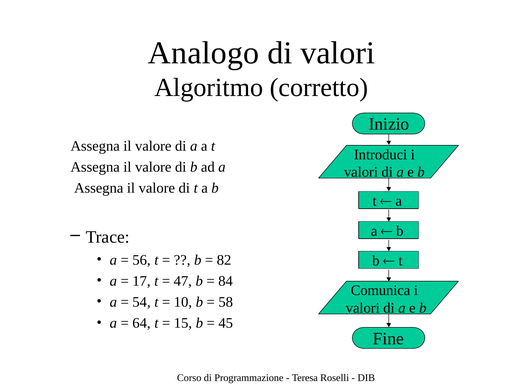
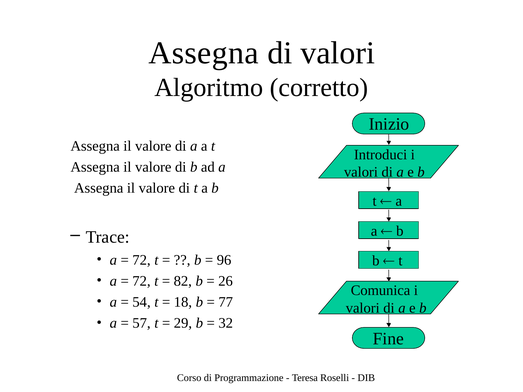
Analogo at (204, 53): Analogo -> Assegna
56 at (142, 260): 56 -> 72
82: 82 -> 96
17 at (141, 281): 17 -> 72
47: 47 -> 82
84: 84 -> 26
10: 10 -> 18
58: 58 -> 77
64: 64 -> 57
15: 15 -> 29
45: 45 -> 32
